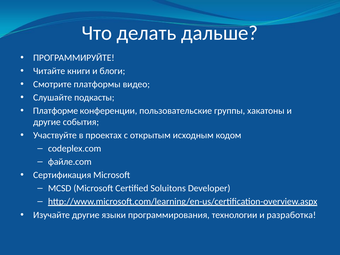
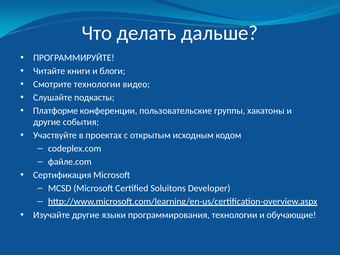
Смотрите платформы: платформы -> технологии
разработка: разработка -> обучающие
